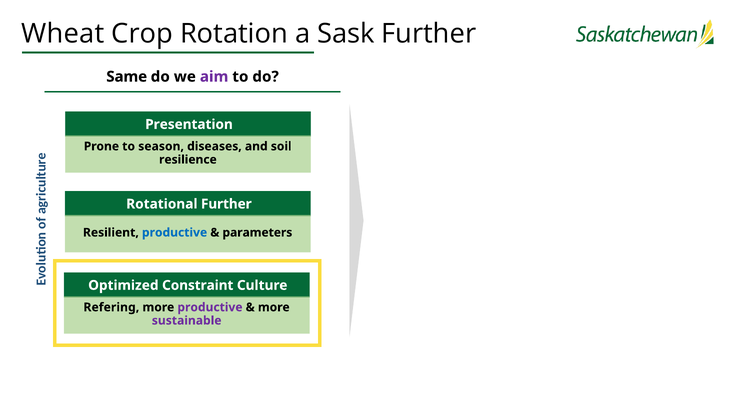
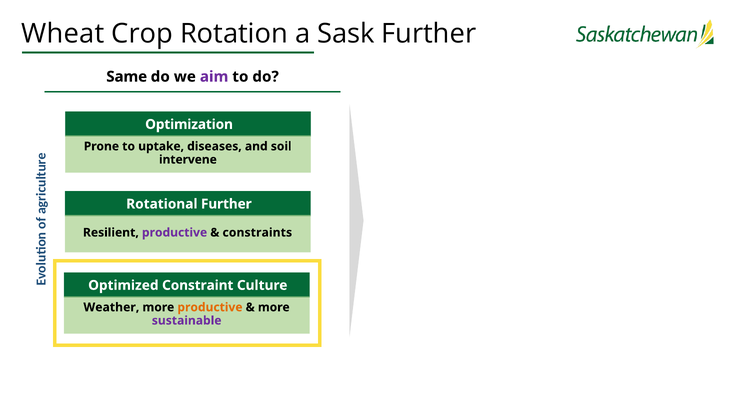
Presentation: Presentation -> Optimization
season: season -> uptake
resilience: resilience -> intervene
productive at (175, 233) colour: blue -> purple
parameters: parameters -> constraints
Refering: Refering -> Weather
productive at (210, 307) colour: purple -> orange
